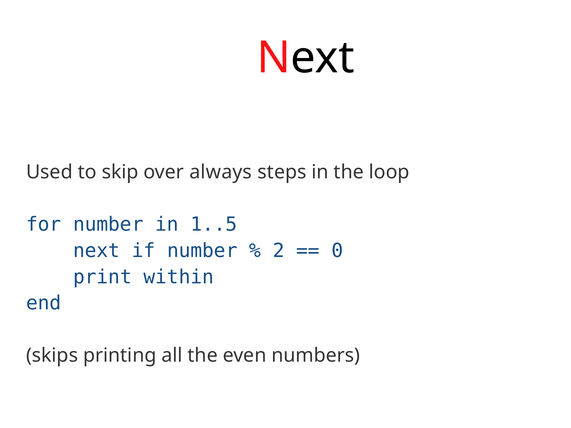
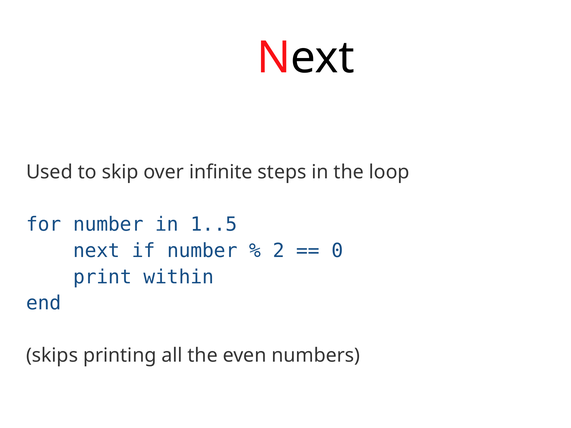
always: always -> infinite
